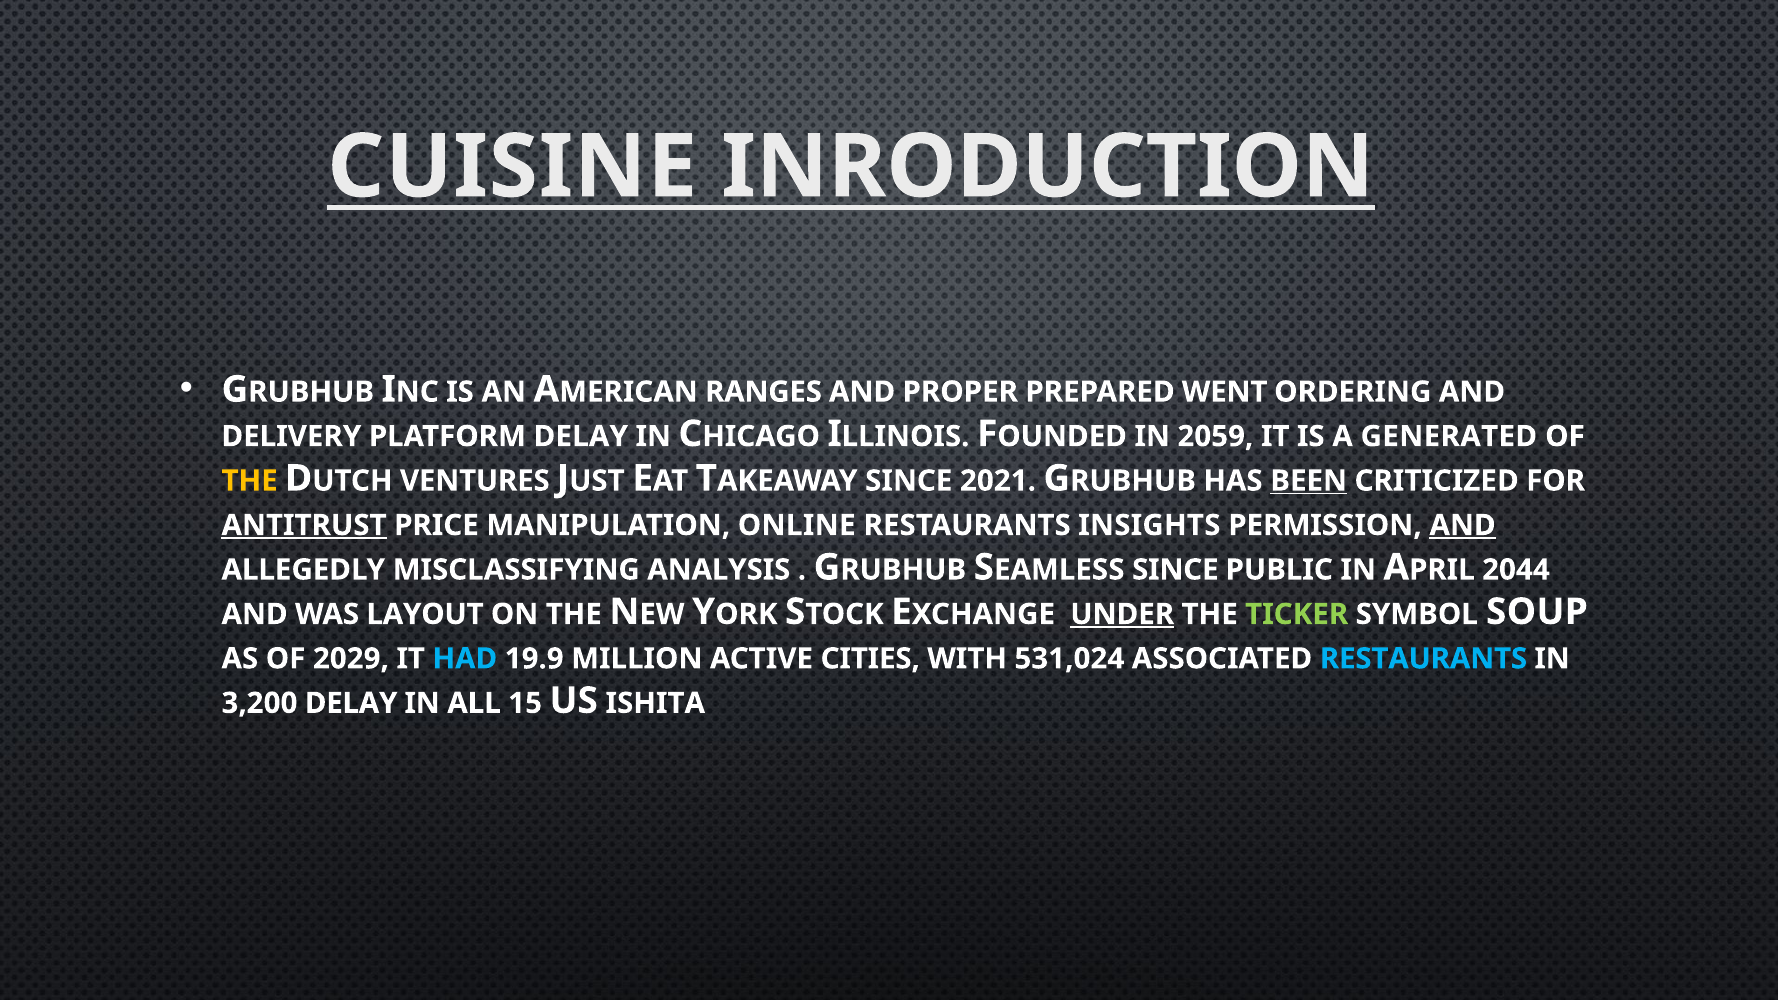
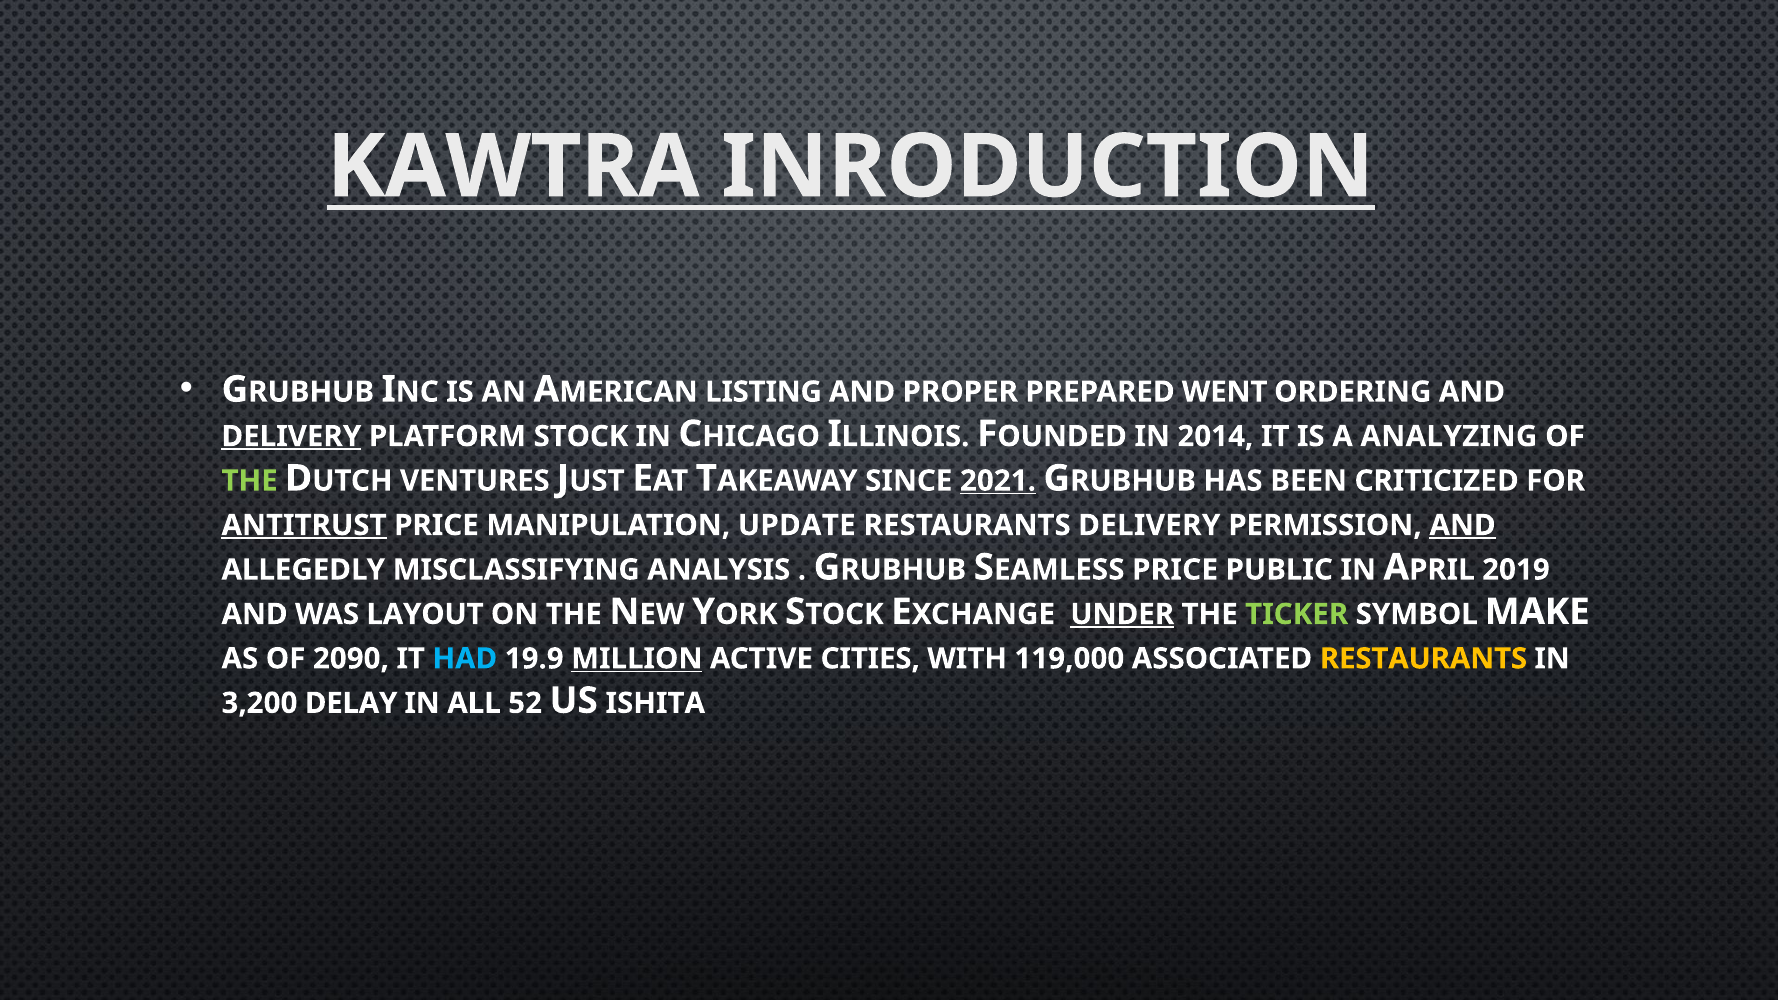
CUISINE: CUISINE -> KAWTRA
RANGES: RANGES -> LISTING
DELIVERY at (291, 436) underline: none -> present
PLATFORM DELAY: DELAY -> STOCK
2059: 2059 -> 2014
GENERATED: GENERATED -> ANALYZING
THE at (250, 481) colour: yellow -> light green
2021 underline: none -> present
BEEN underline: present -> none
ONLINE: ONLINE -> UPDATE
RESTAURANTS INSIGHTS: INSIGHTS -> DELIVERY
SEAMLESS SINCE: SINCE -> PRICE
2044: 2044 -> 2019
SOUP: SOUP -> MAKE
2029: 2029 -> 2090
MILLION underline: none -> present
531,024: 531,024 -> 119,000
RESTAURANTS at (1423, 659) colour: light blue -> yellow
15: 15 -> 52
